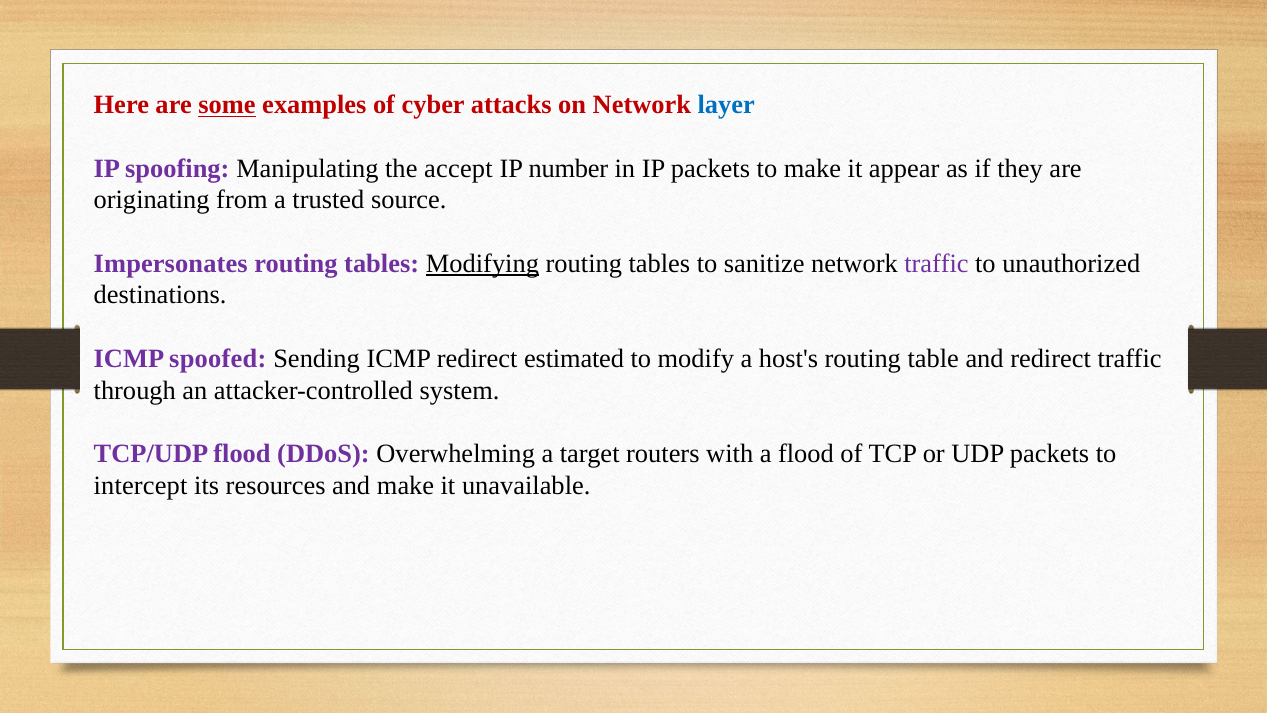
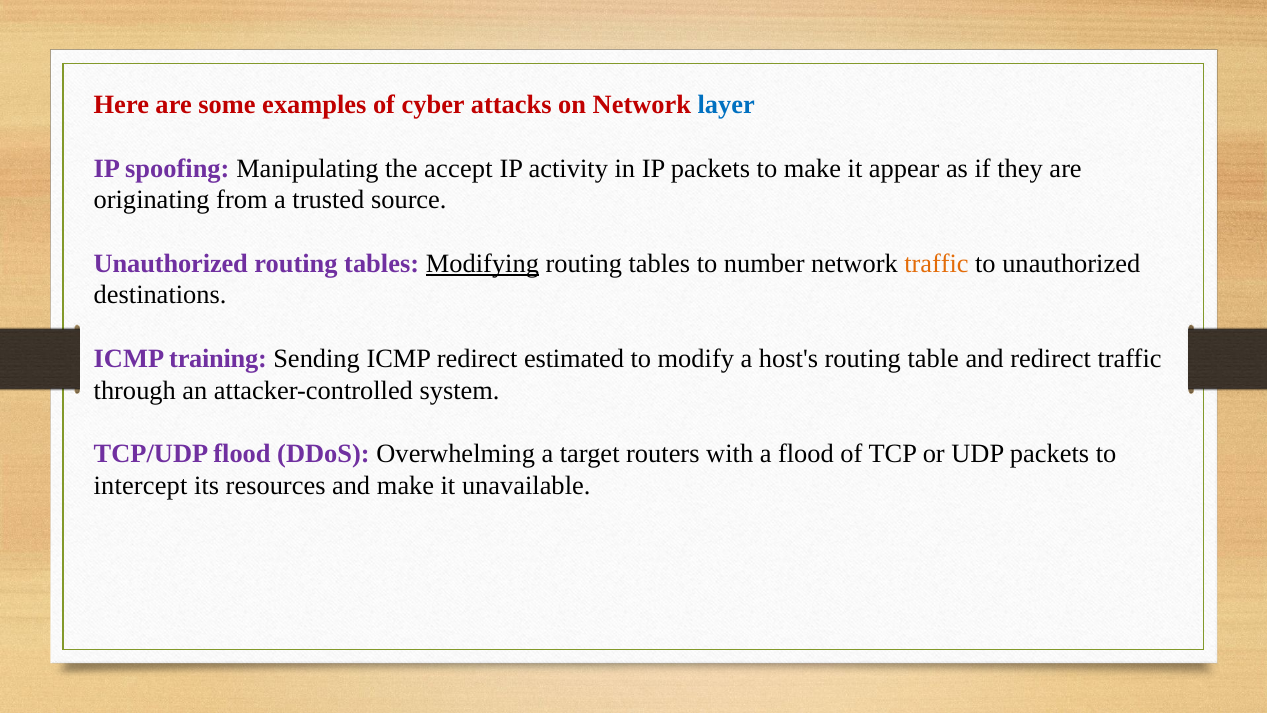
some underline: present -> none
number: number -> activity
Impersonates at (171, 263): Impersonates -> Unauthorized
sanitize: sanitize -> number
traffic at (936, 263) colour: purple -> orange
spoofed: spoofed -> training
